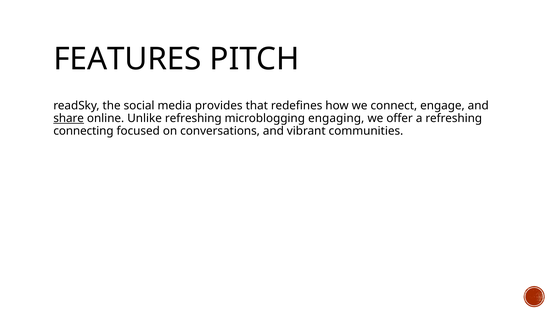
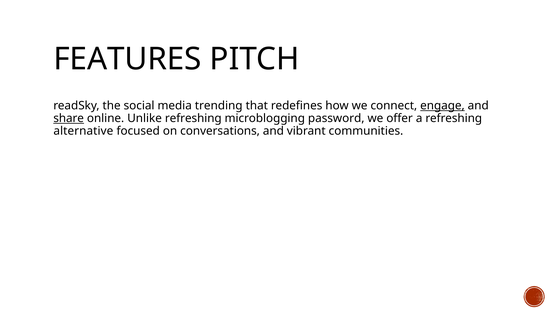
provides: provides -> trending
engage underline: none -> present
engaging: engaging -> password
connecting: connecting -> alternative
